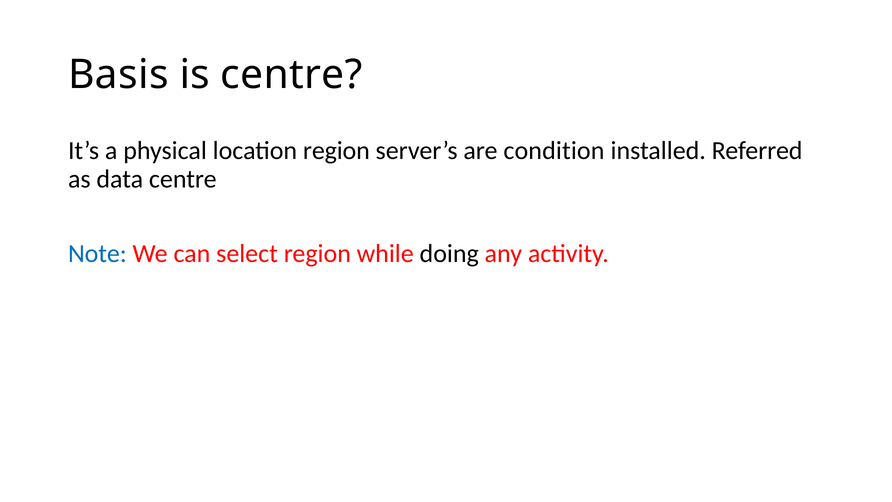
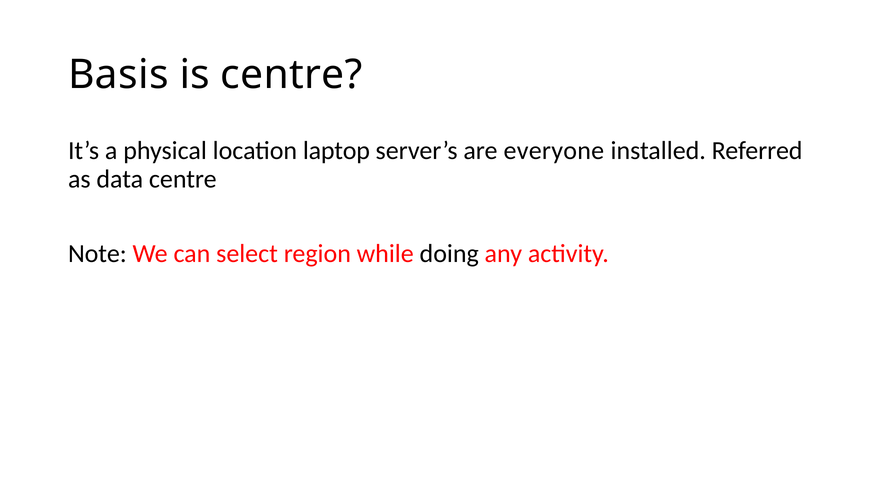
location region: region -> laptop
condition: condition -> everyone
Note colour: blue -> black
